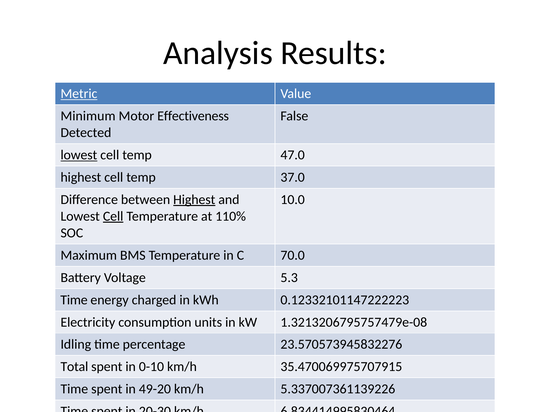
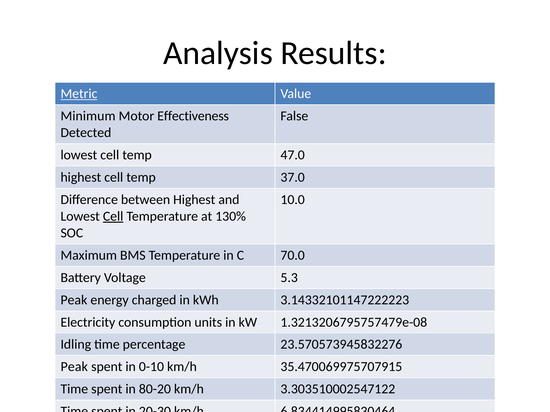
lowest at (79, 155) underline: present -> none
Highest at (194, 200) underline: present -> none
110%: 110% -> 130%
Time at (74, 300): Time -> Peak
0.12332101147222223: 0.12332101147222223 -> 3.14332101147222223
Total at (74, 367): Total -> Peak
49-20: 49-20 -> 80-20
5.337007361139226: 5.337007361139226 -> 3.303510002547122
